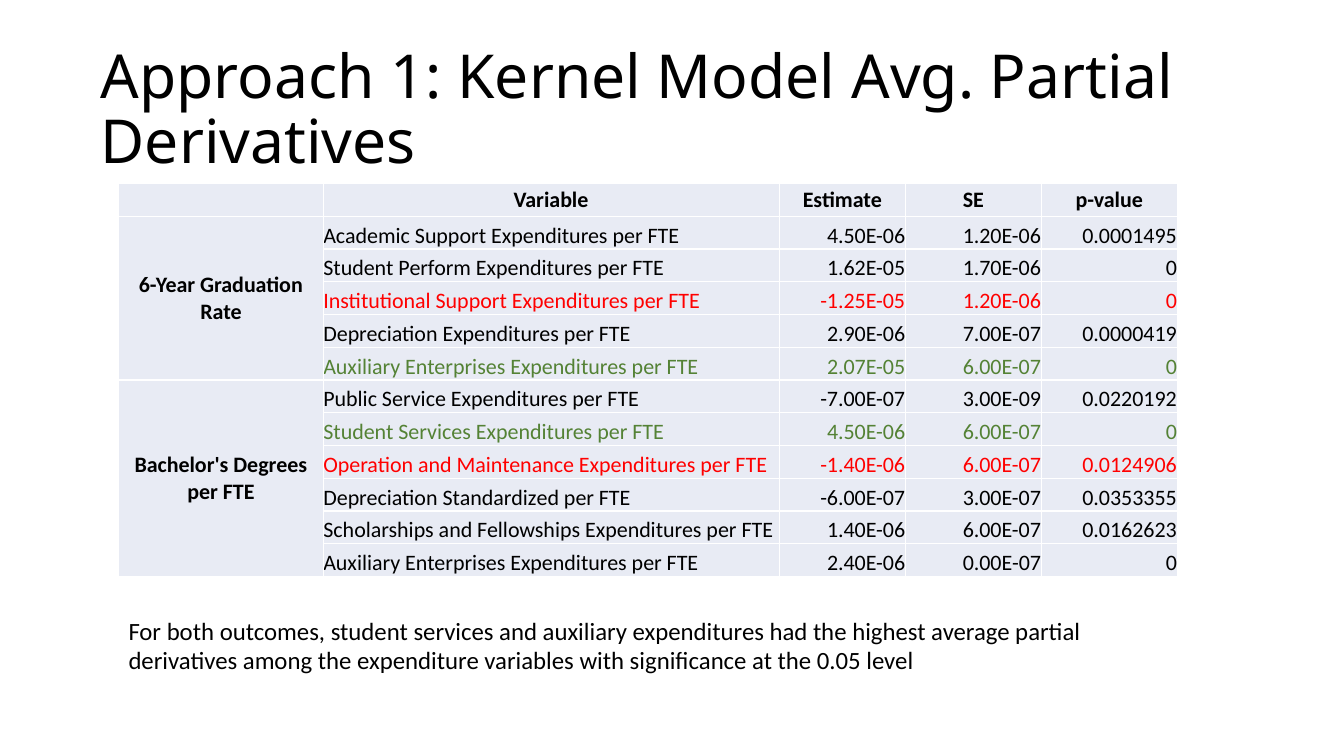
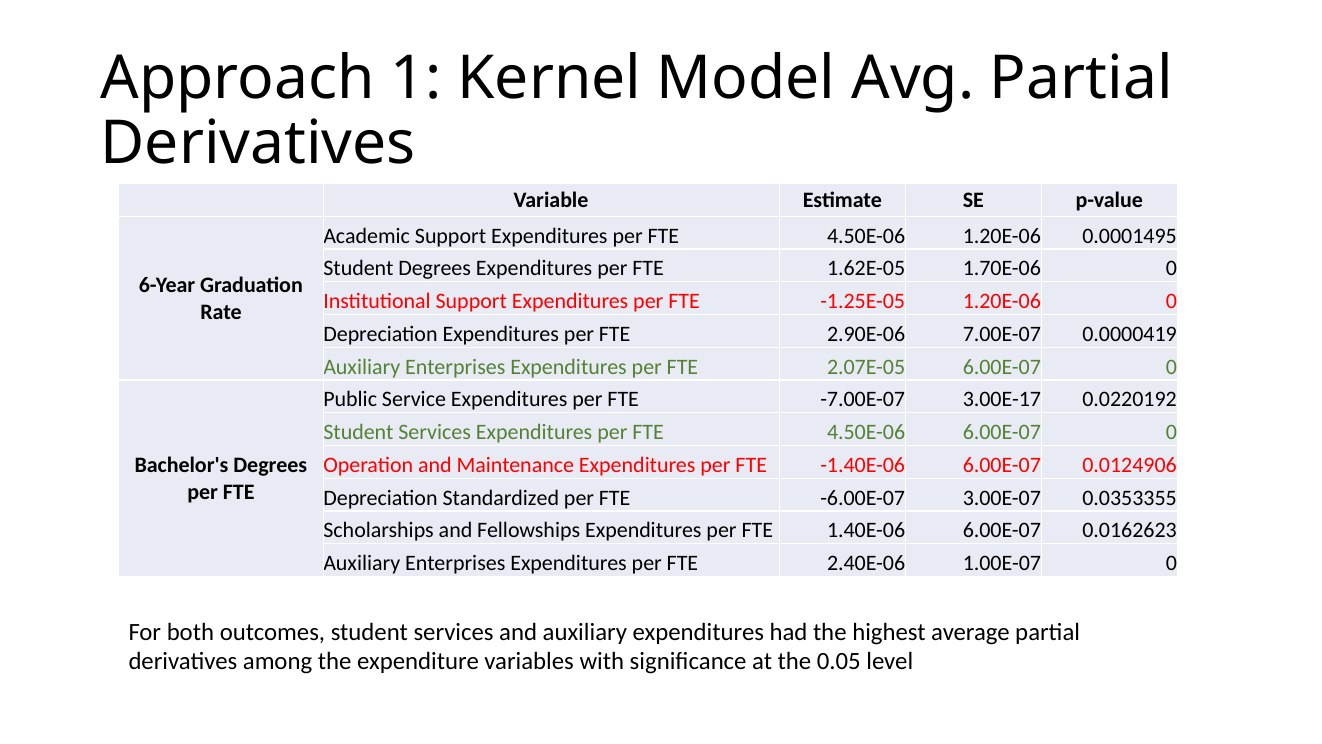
Student Perform: Perform -> Degrees
3.00E-09: 3.00E-09 -> 3.00E-17
0.00E-07: 0.00E-07 -> 1.00E-07
